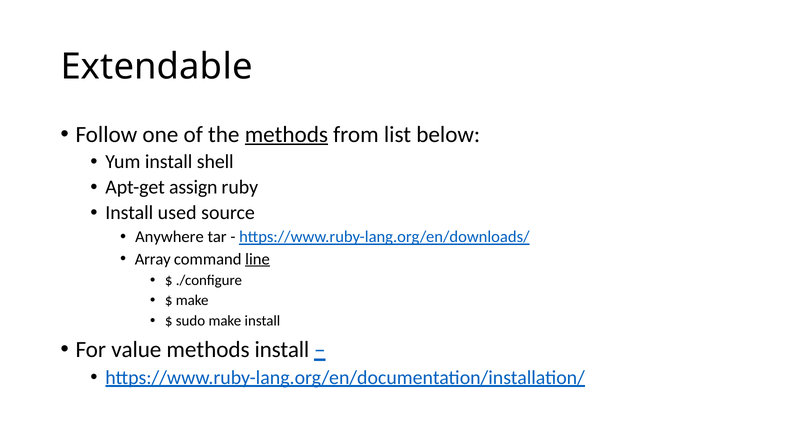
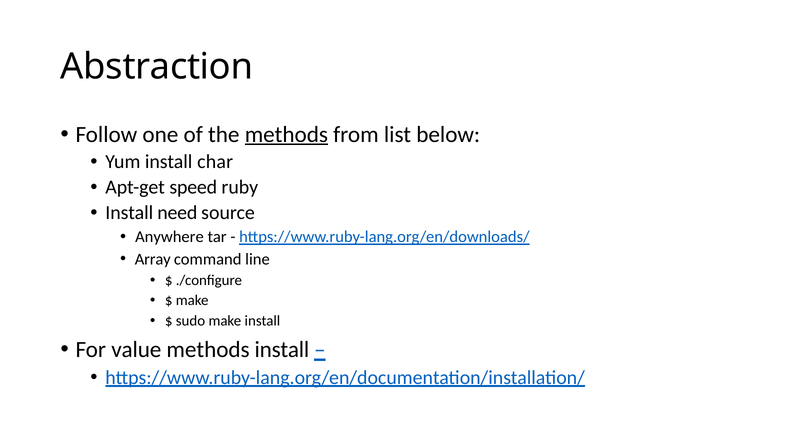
Extendable: Extendable -> Abstraction
shell: shell -> char
assign: assign -> speed
used: used -> need
line underline: present -> none
